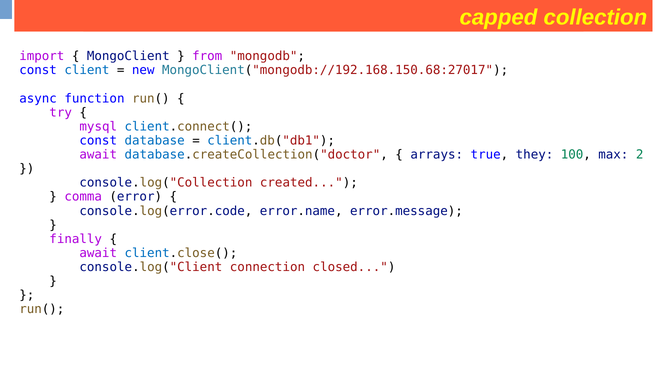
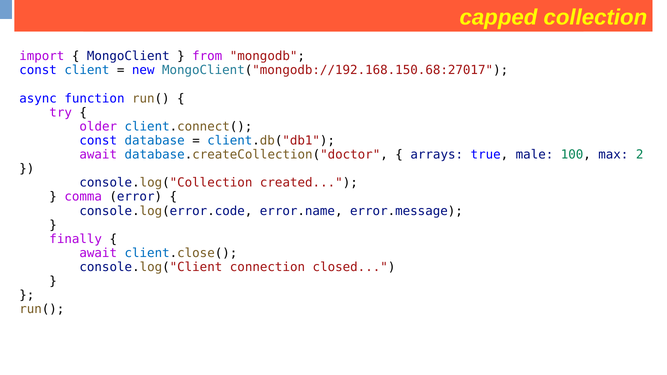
mysql: mysql -> older
they: they -> male
